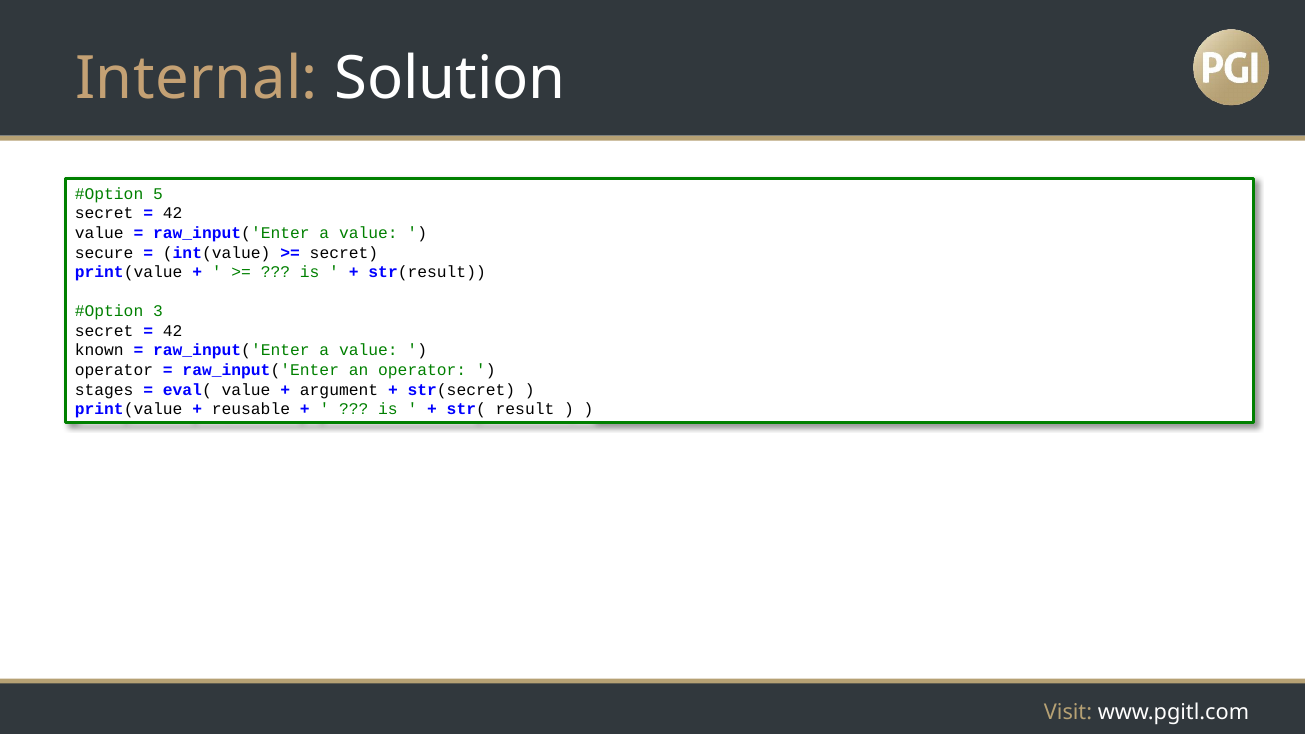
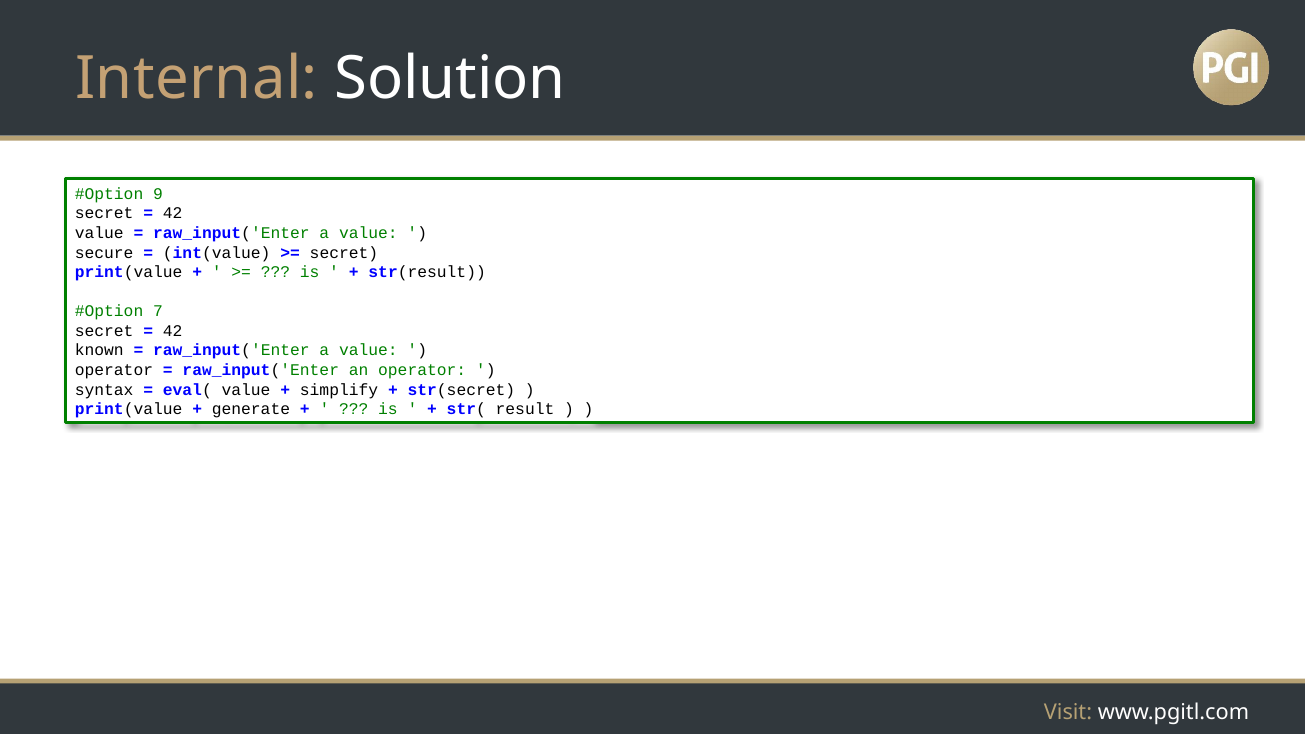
5: 5 -> 9
3: 3 -> 7
stages: stages -> syntax
argument: argument -> simplify
reusable: reusable -> generate
